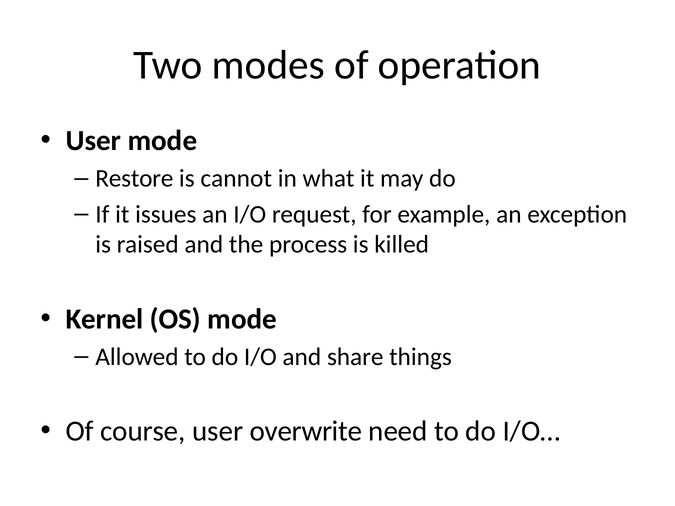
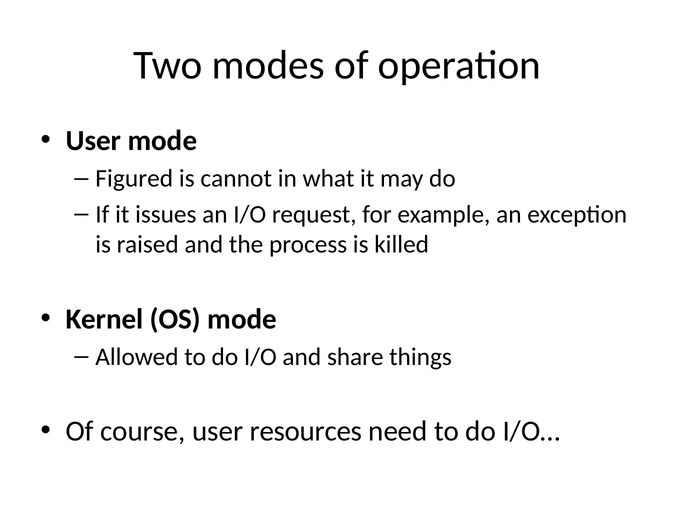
Restore: Restore -> Figured
overwrite: overwrite -> resources
